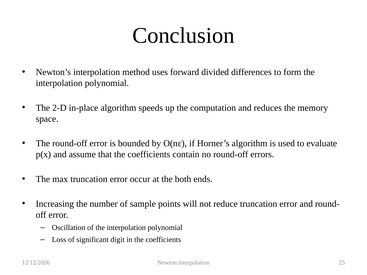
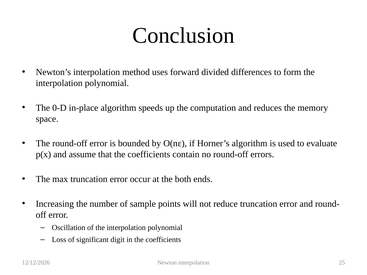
2-D: 2-D -> 0-D
